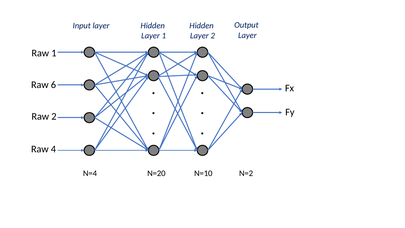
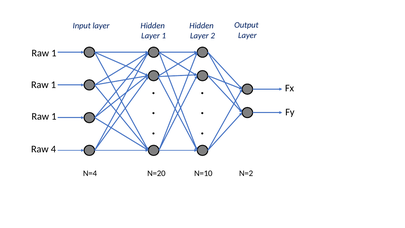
6 at (53, 85): 6 -> 1
2 at (54, 116): 2 -> 1
